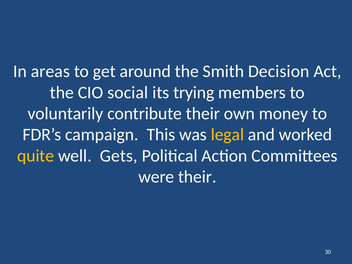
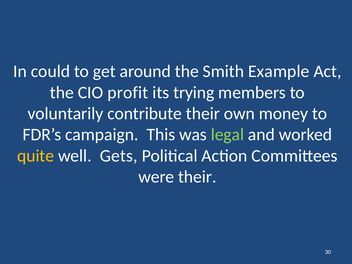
areas: areas -> could
Decision: Decision -> Example
social: social -> profit
legal colour: yellow -> light green
